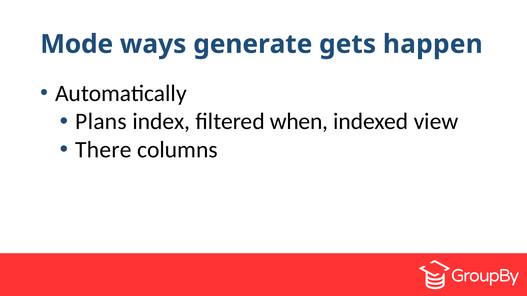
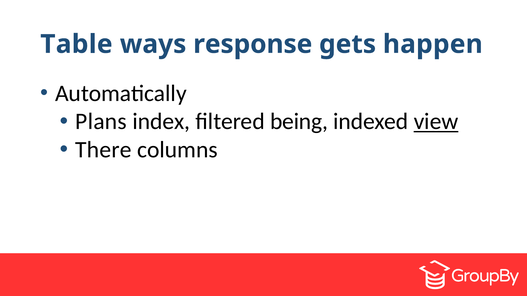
Mode: Mode -> Table
generate: generate -> response
when: when -> being
view underline: none -> present
